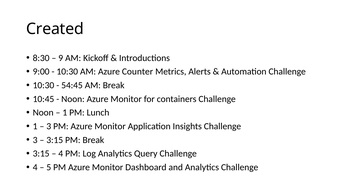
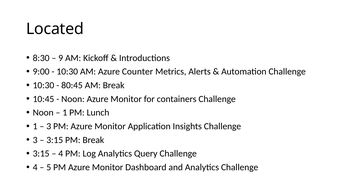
Created: Created -> Located
54:45: 54:45 -> 80:45
